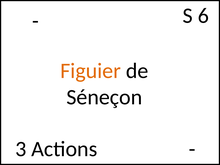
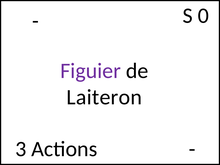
6: 6 -> 0
Figuier colour: orange -> purple
Séneçon: Séneçon -> Laiteron
